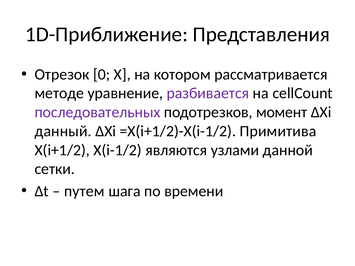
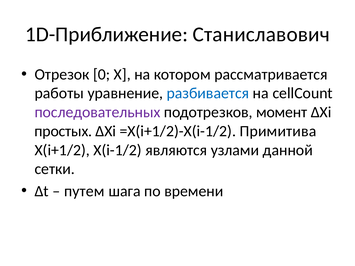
Представления: Представления -> Станиславович
методе: методе -> работы
разбивается colour: purple -> blue
данный: данный -> простых
